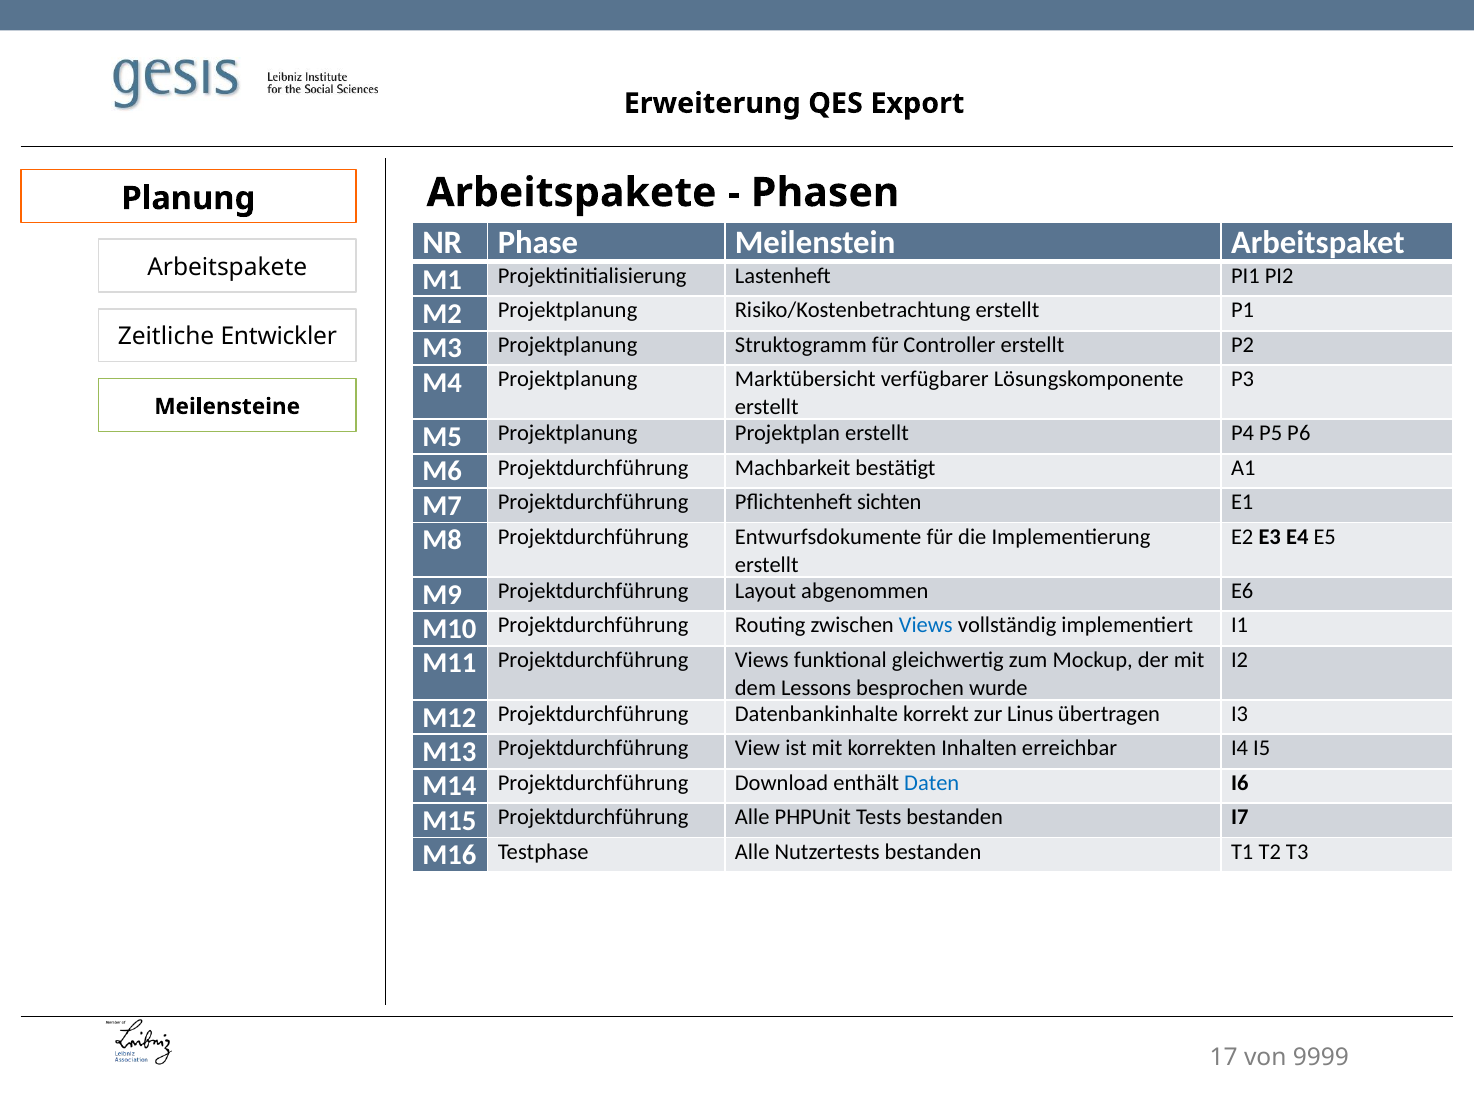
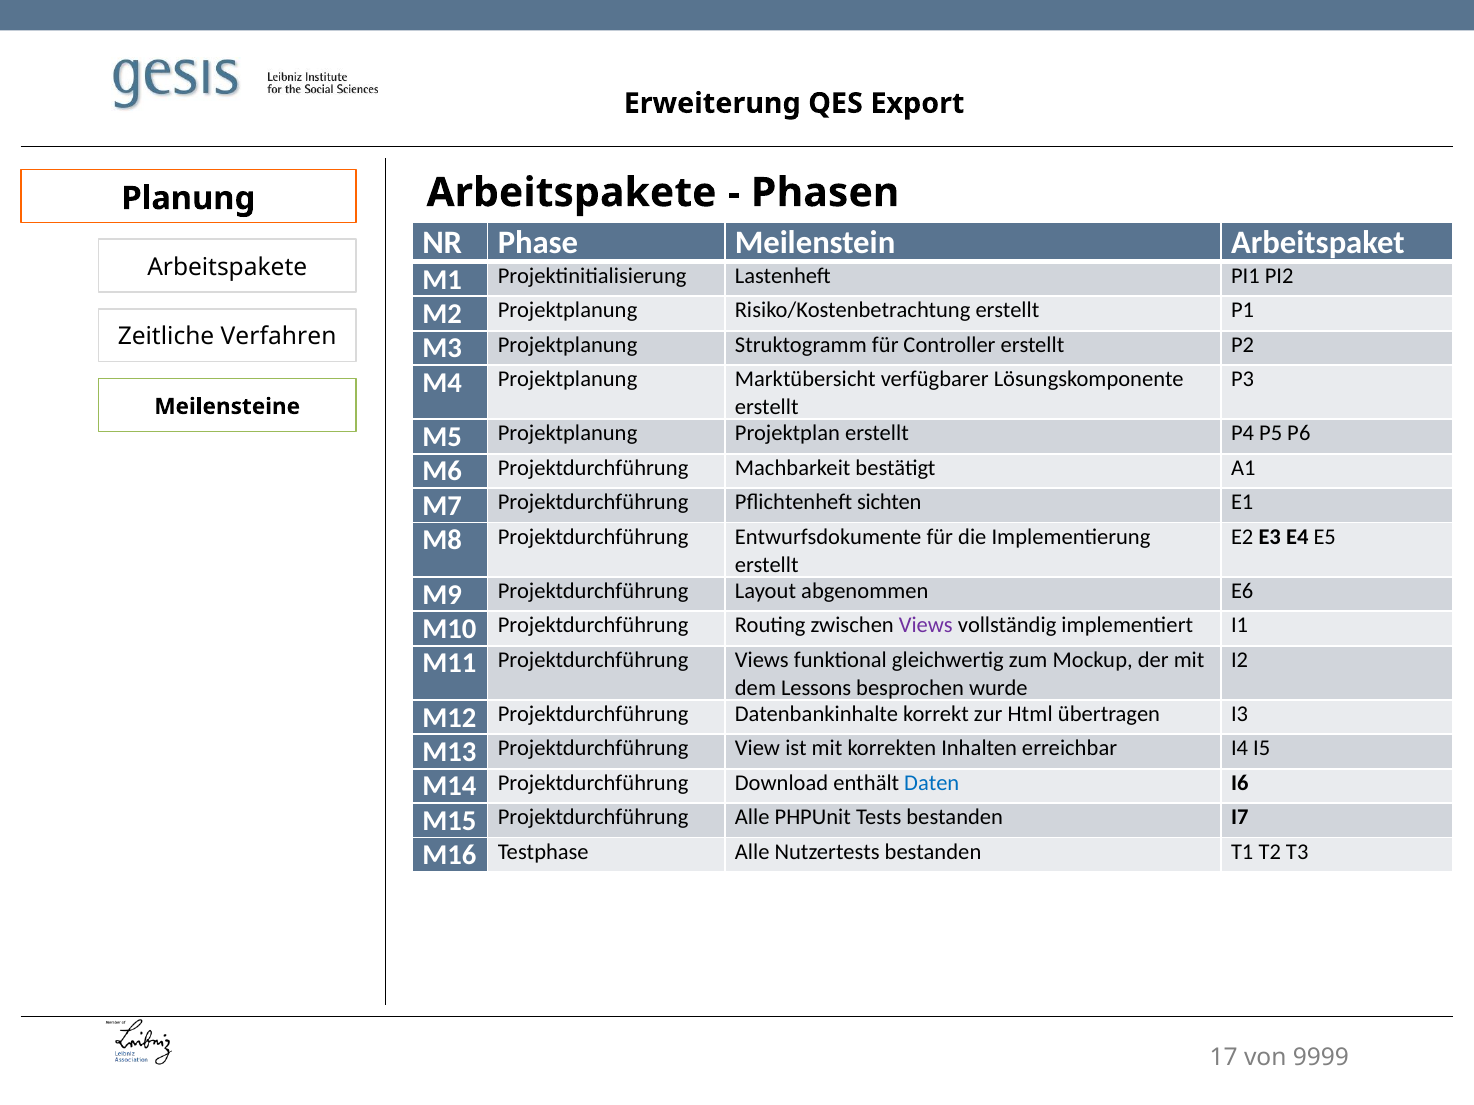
Entwickler: Entwickler -> Verfahren
Views at (926, 626) colour: blue -> purple
Linus: Linus -> Html
